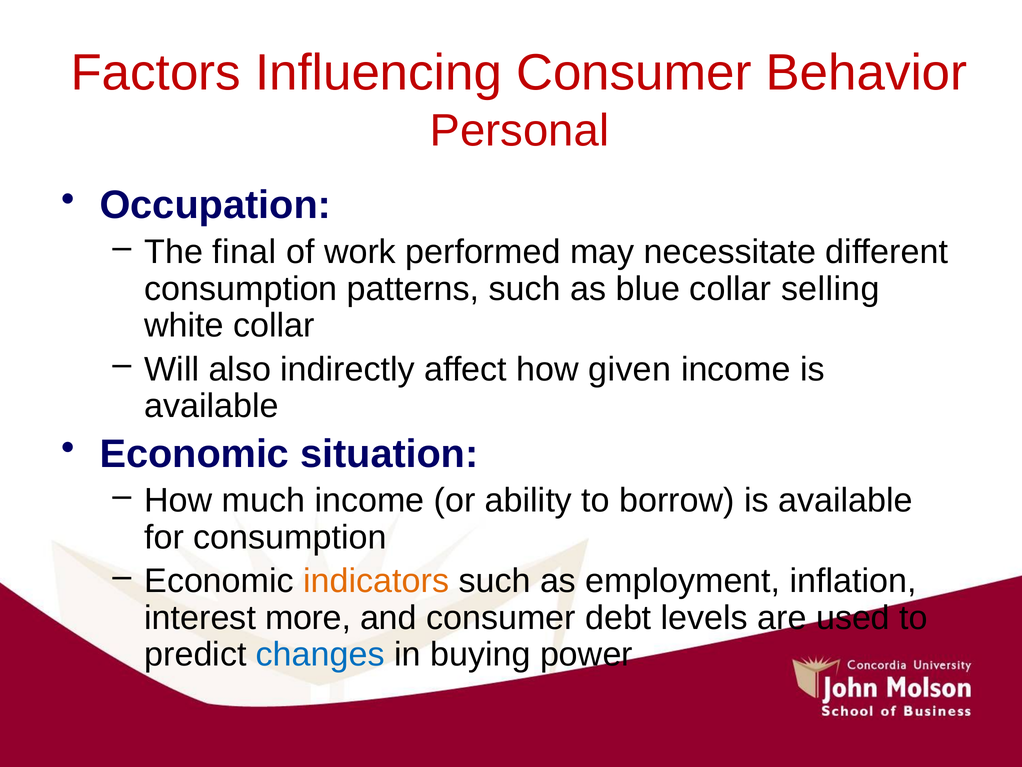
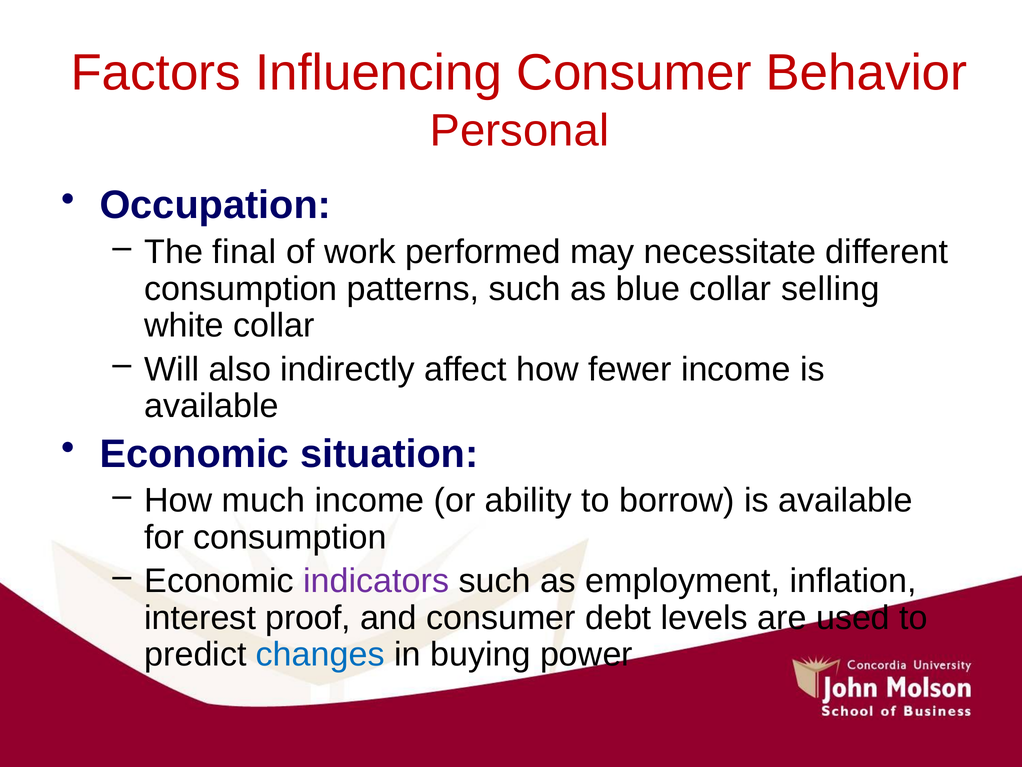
given: given -> fewer
indicators colour: orange -> purple
more: more -> proof
